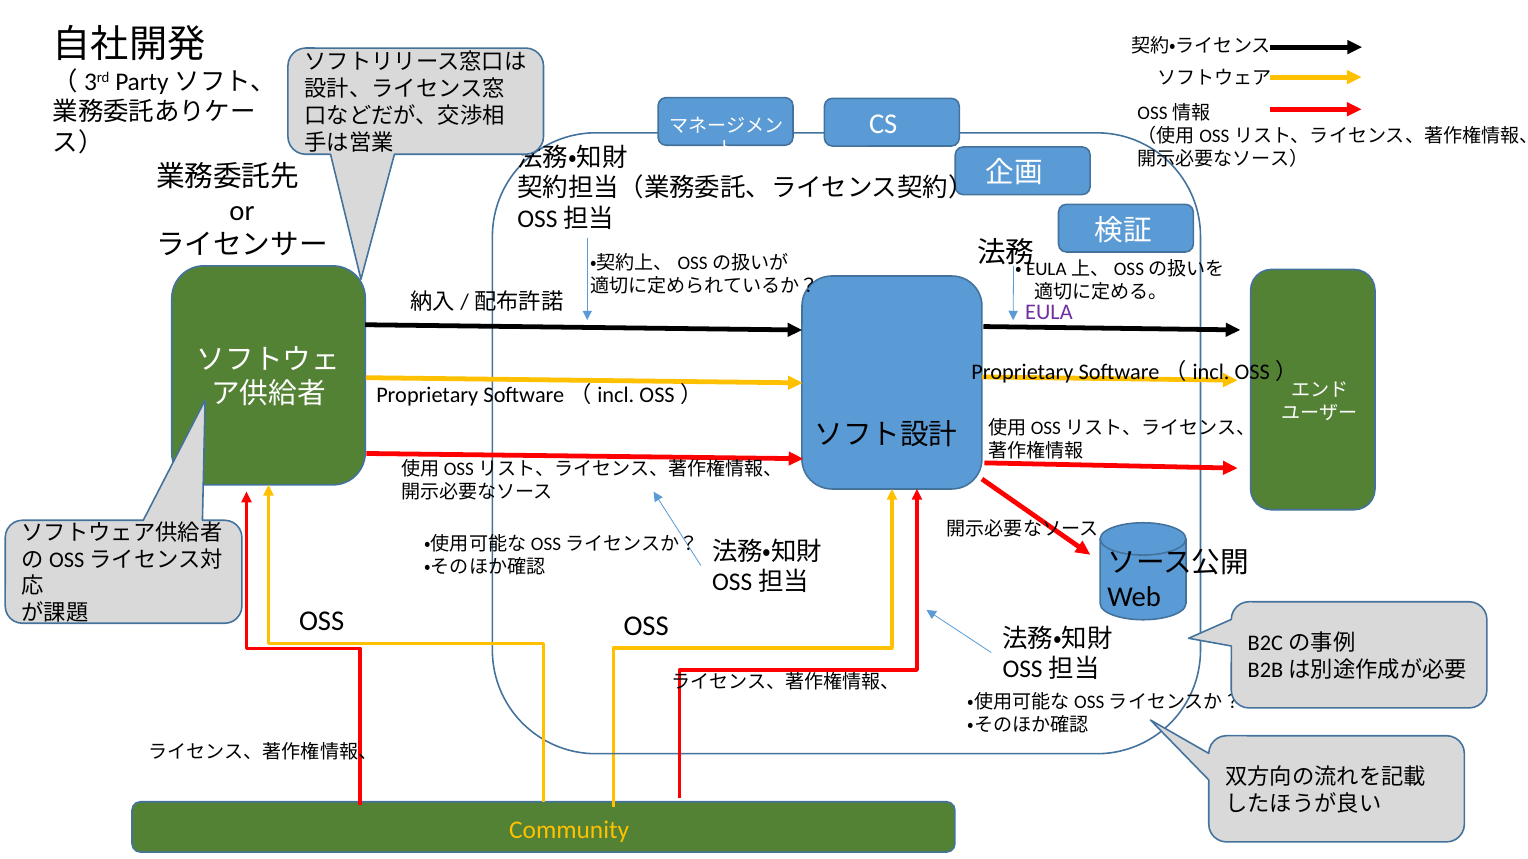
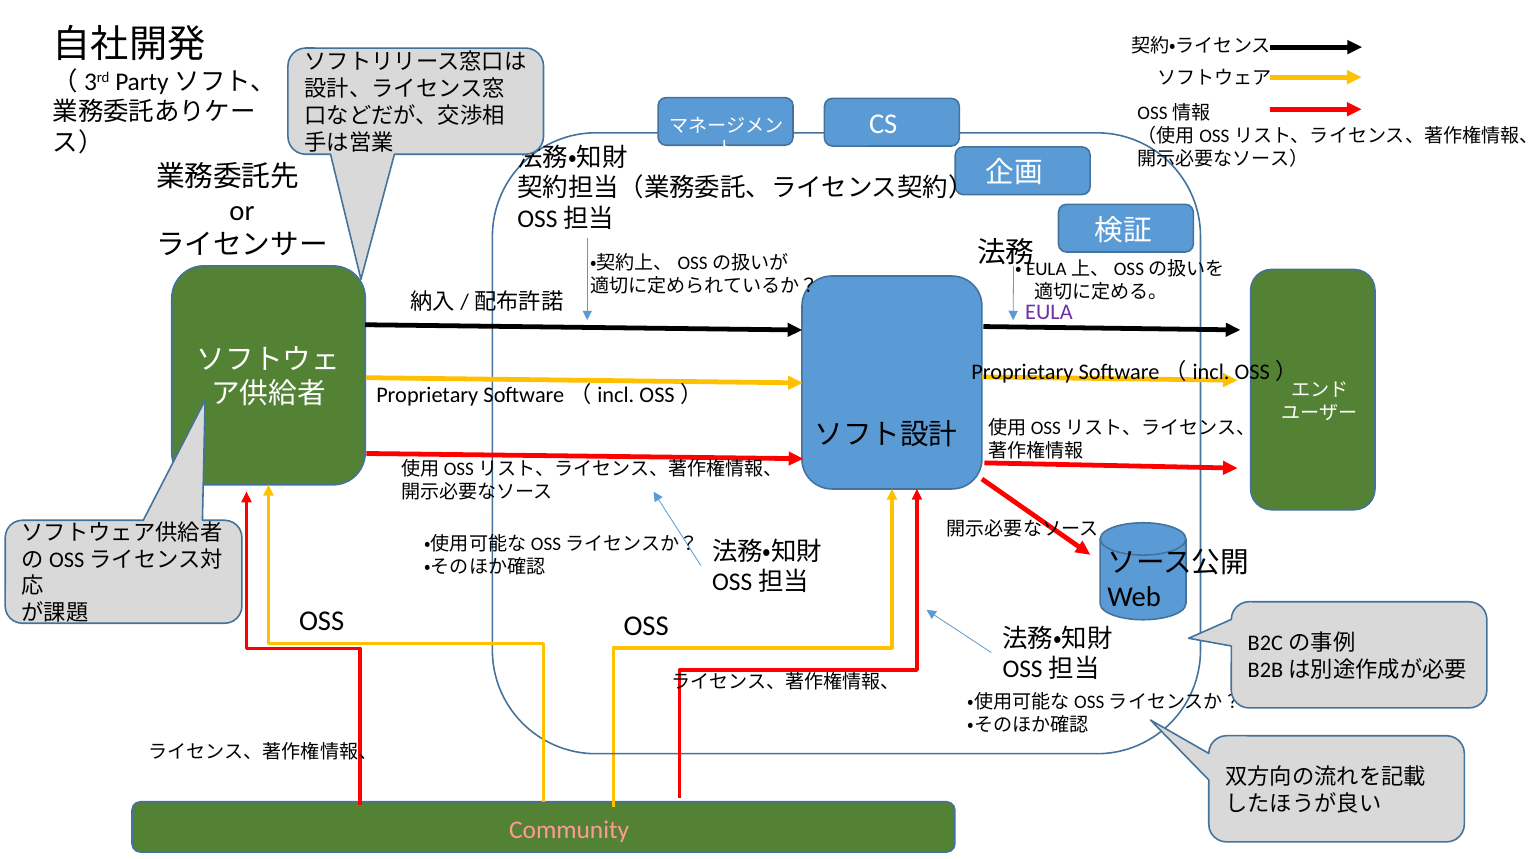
Community colour: yellow -> pink
